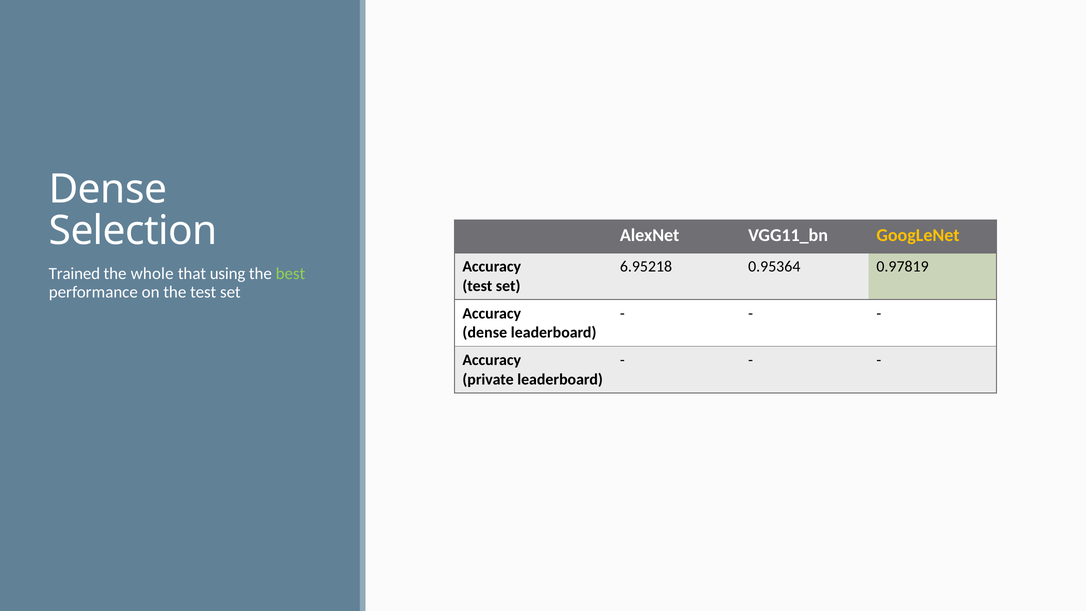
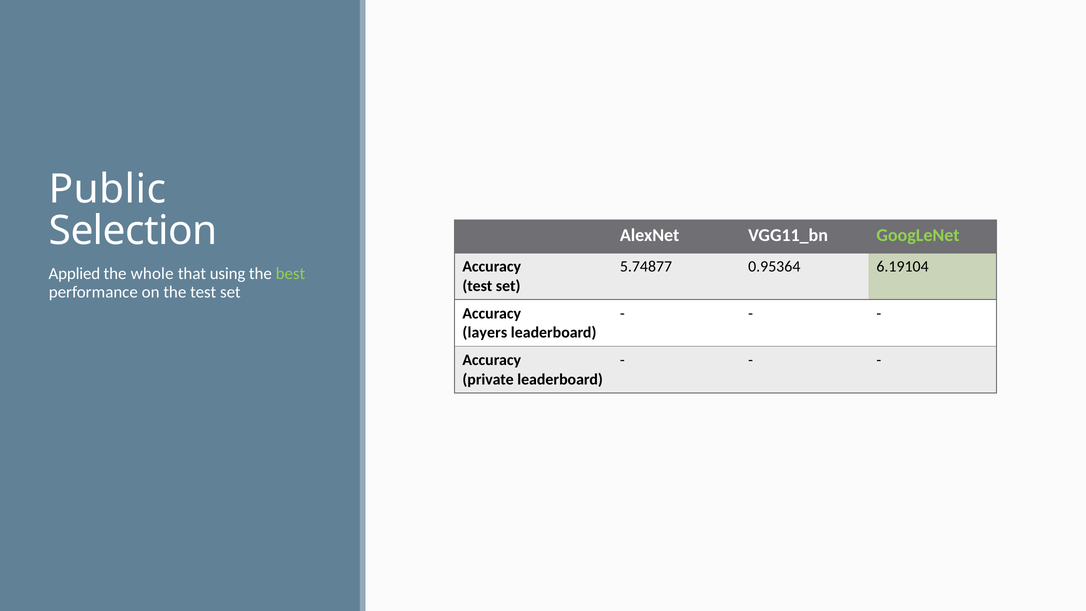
Dense at (108, 189): Dense -> Public
GoogLeNet colour: yellow -> light green
6.95218: 6.95218 -> 5.74877
0.97819: 0.97819 -> 6.19104
Trained: Trained -> Applied
dense at (485, 333): dense -> layers
